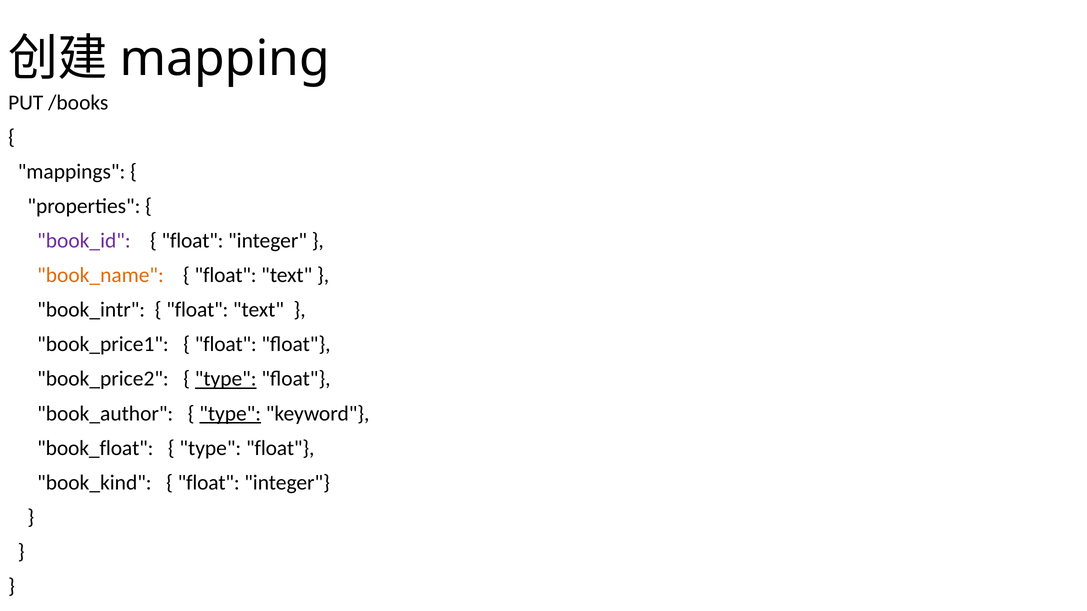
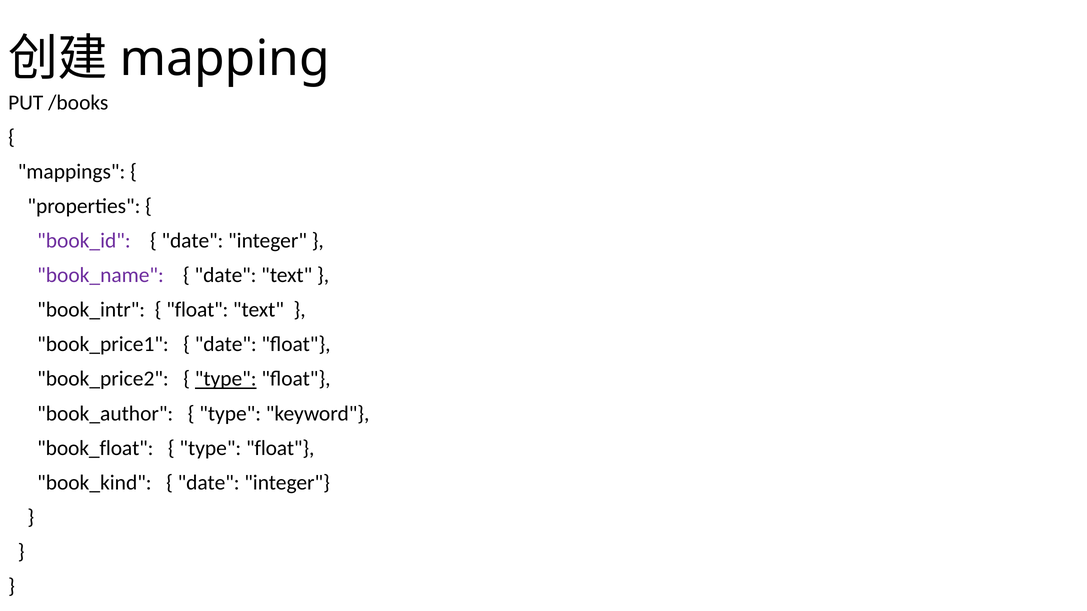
float at (192, 241): float -> date
book_name colour: orange -> purple
float at (226, 275): float -> date
float at (226, 345): float -> date
type at (230, 414) underline: present -> none
float at (209, 483): float -> date
